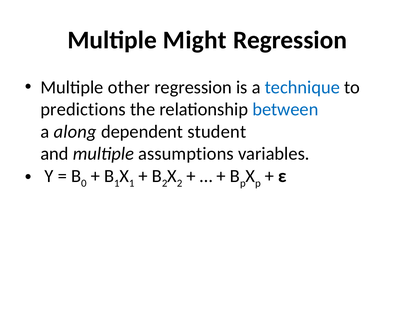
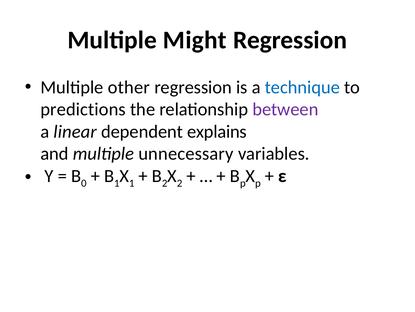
between colour: blue -> purple
along: along -> linear
student: student -> explains
assumptions: assumptions -> unnecessary
